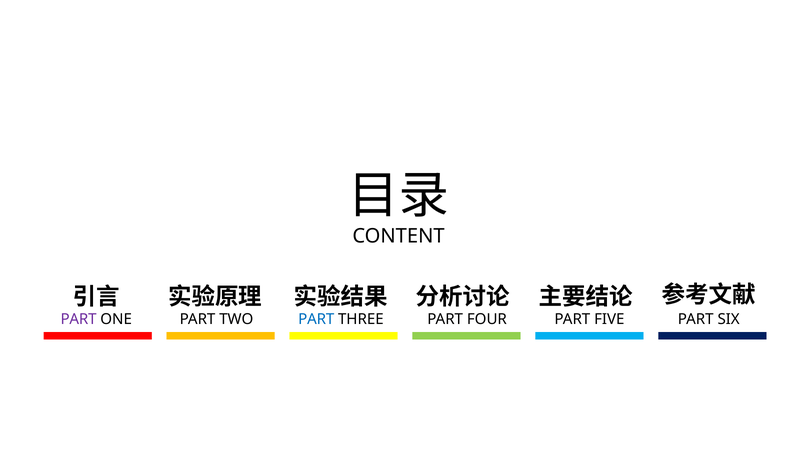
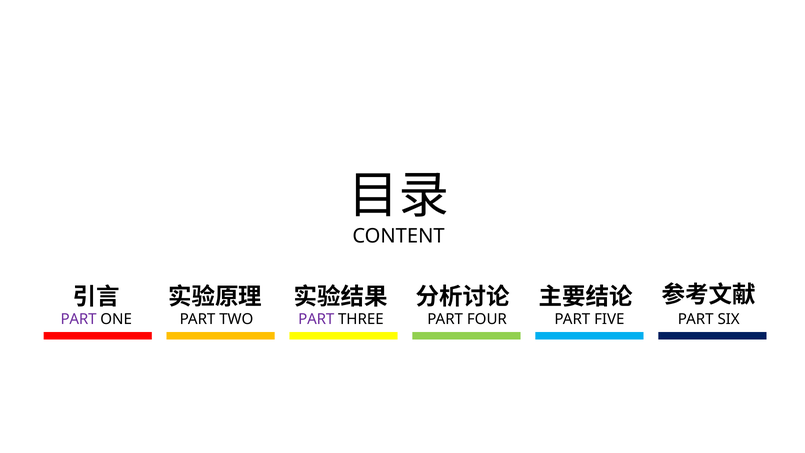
PART at (316, 319) colour: blue -> purple
